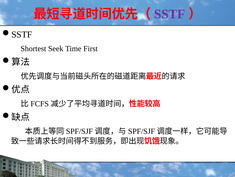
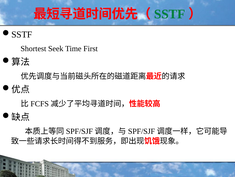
SSTF colour: purple -> green
